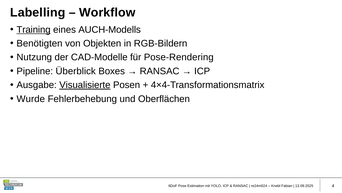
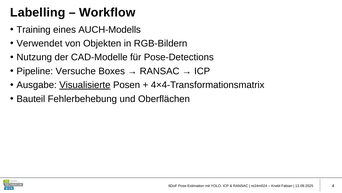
Training underline: present -> none
Benötigten: Benötigten -> Verwendet
Pose-Rendering: Pose-Rendering -> Pose-Detections
Überblick: Überblick -> Versuche
Wurde: Wurde -> Bauteil
